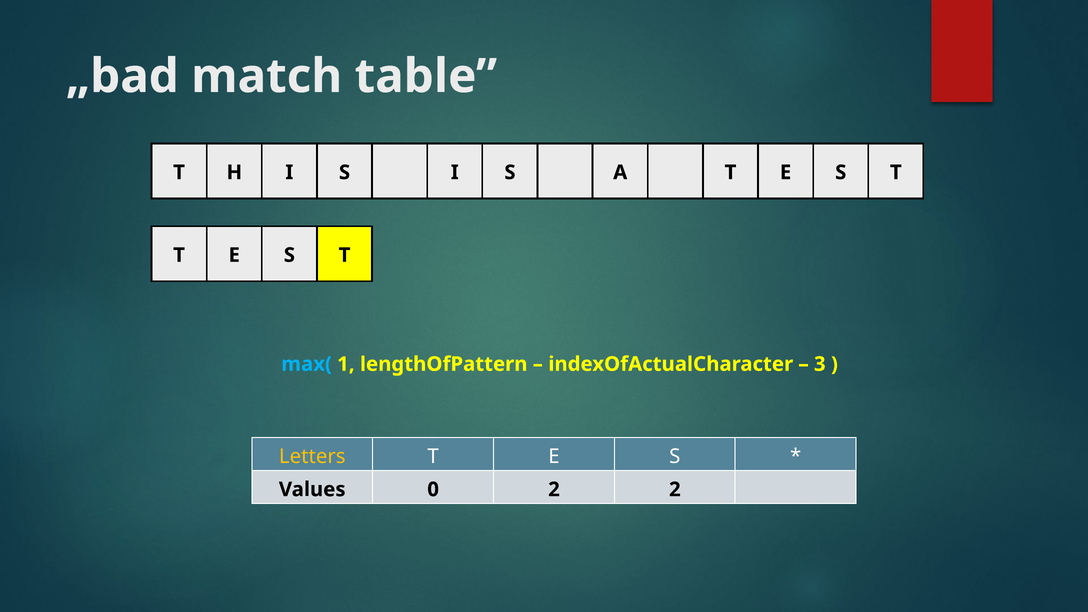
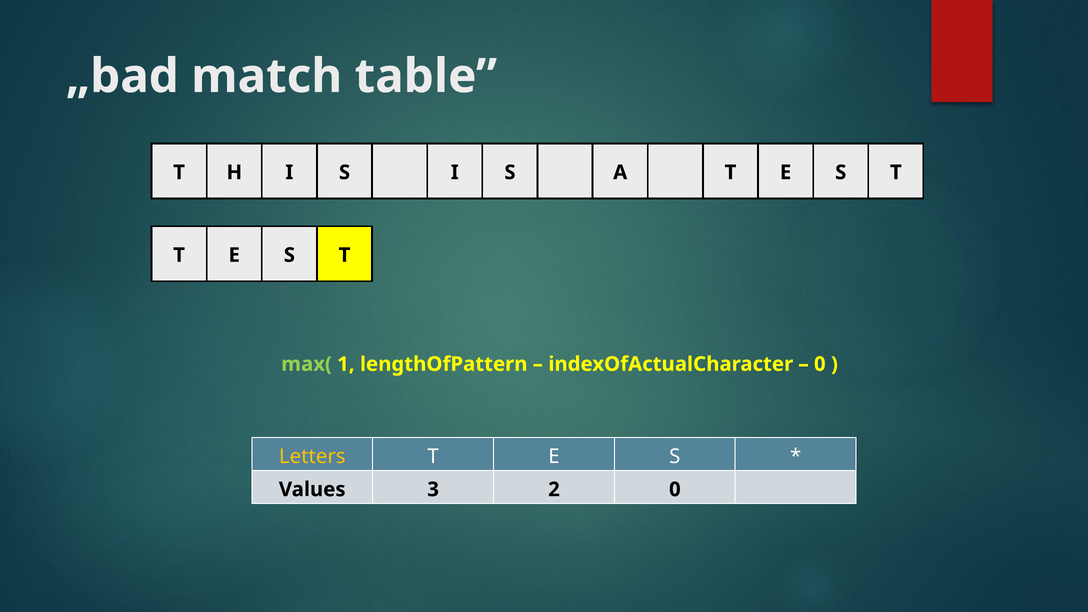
max( colour: light blue -> light green
3 at (820, 364): 3 -> 0
0: 0 -> 3
2 2: 2 -> 0
